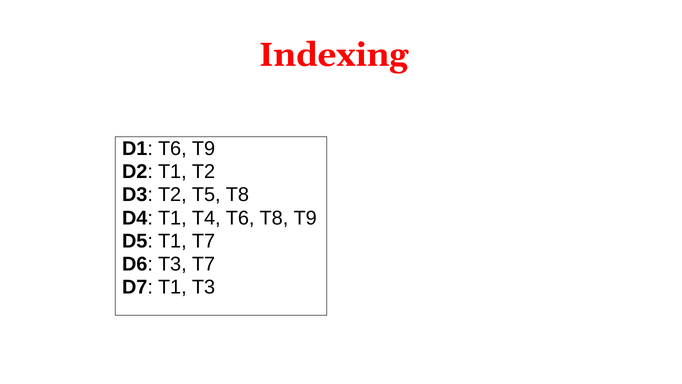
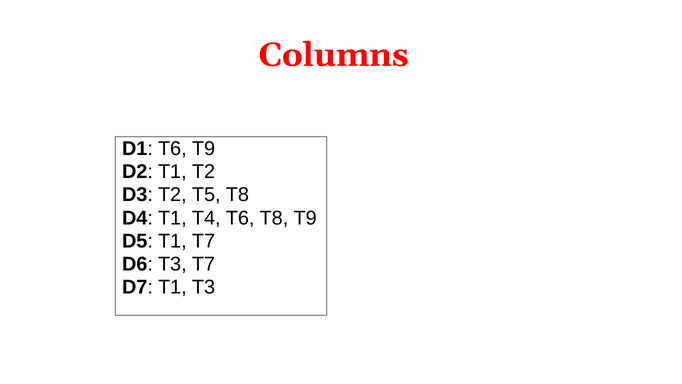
Indexing: Indexing -> Columns
